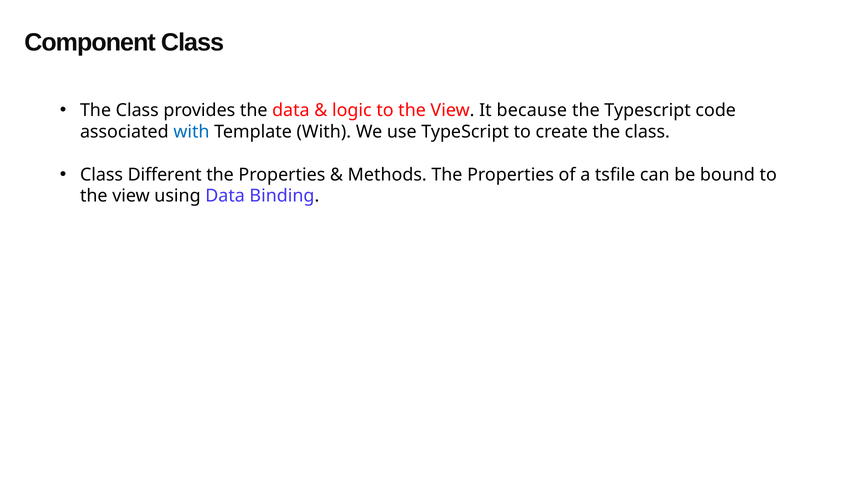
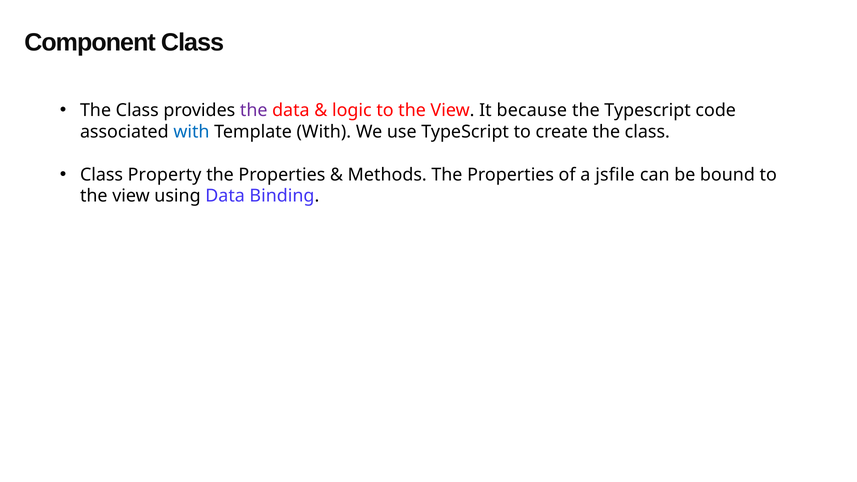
the at (254, 110) colour: black -> purple
Different: Different -> Property
tsfile: tsfile -> jsfile
